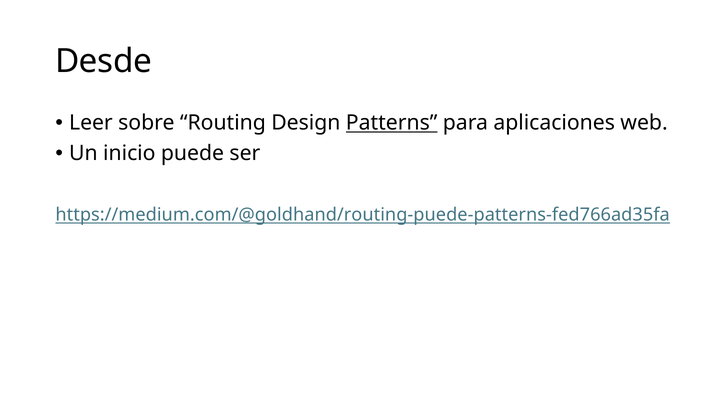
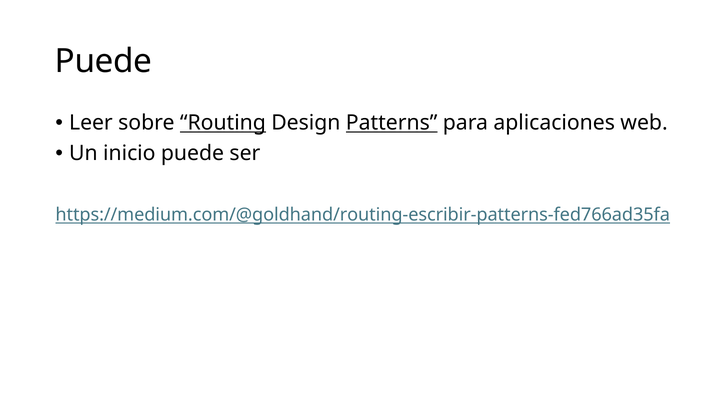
Desde at (104, 61): Desde -> Puede
Routing underline: none -> present
https://medium.com/@goldhand/routing-puede-patterns-fed766ad35fa: https://medium.com/@goldhand/routing-puede-patterns-fed766ad35fa -> https://medium.com/@goldhand/routing-escribir-patterns-fed766ad35fa
